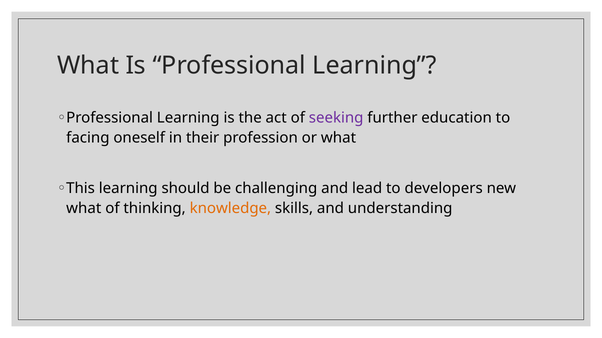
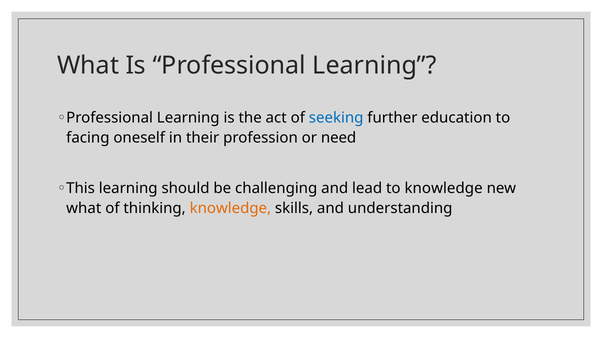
seeking colour: purple -> blue
or what: what -> need
to developers: developers -> knowledge
